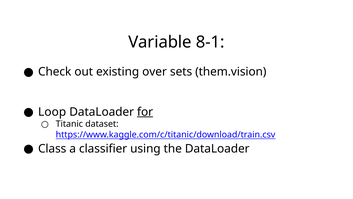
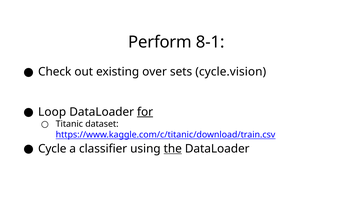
Variable: Variable -> Perform
them.vision: them.vision -> cycle.vision
Class: Class -> Cycle
the underline: none -> present
